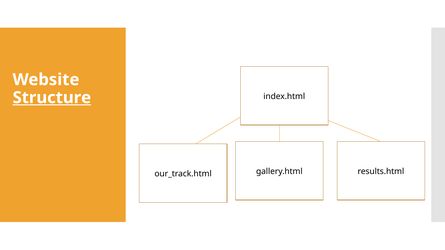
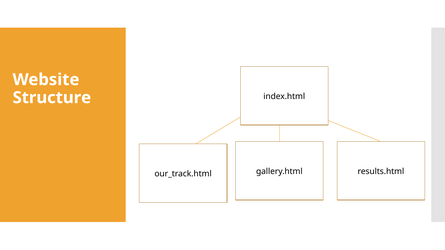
Structure underline: present -> none
